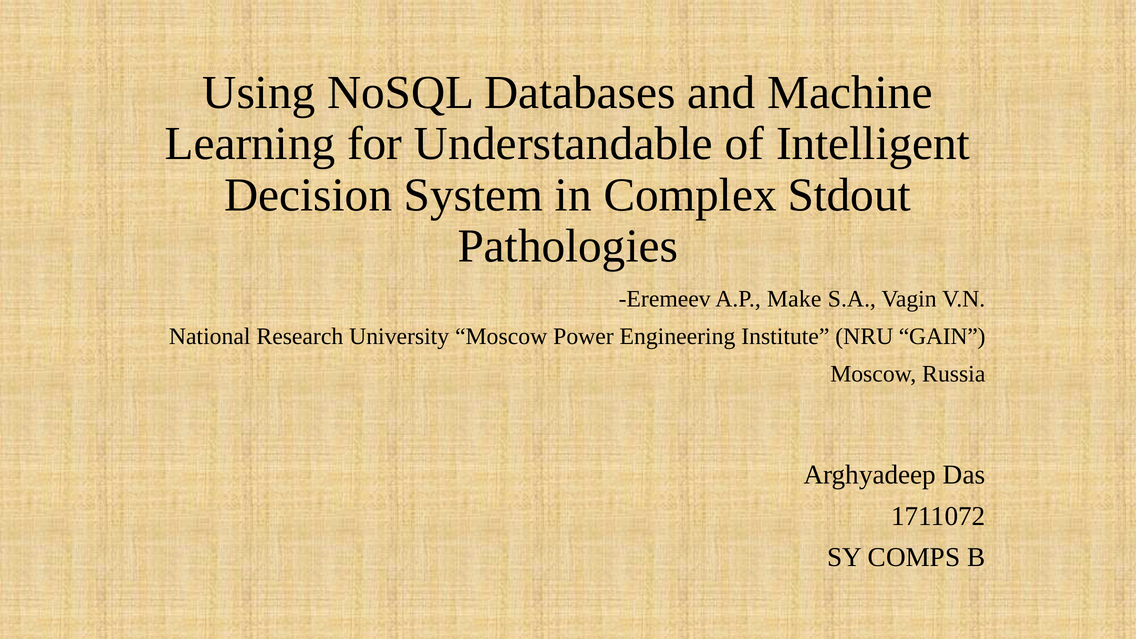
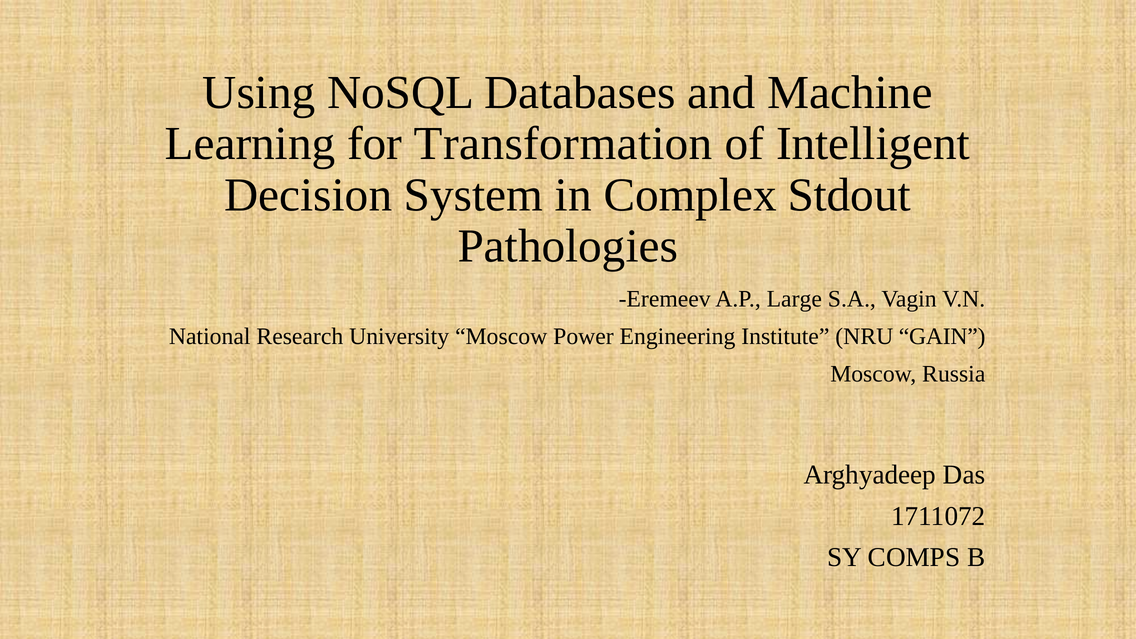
Understandable: Understandable -> Transformation
Make: Make -> Large
